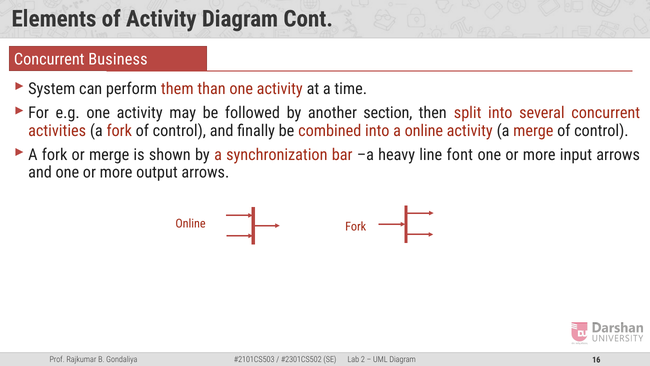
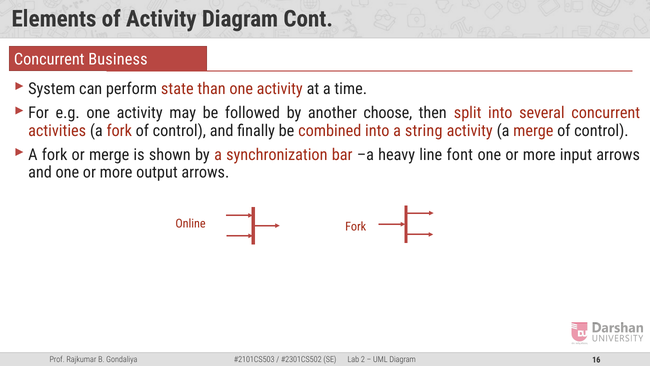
them: them -> state
section: section -> choose
a online: online -> string
